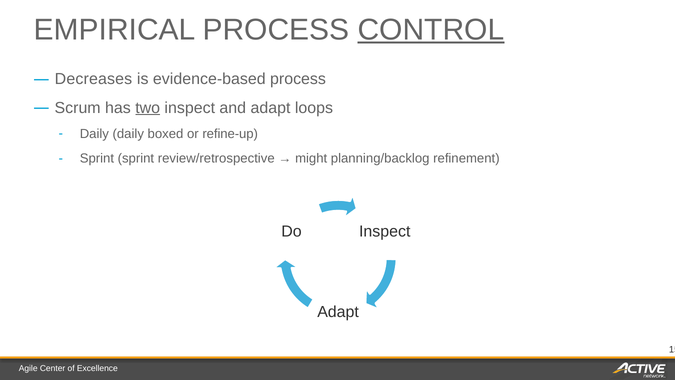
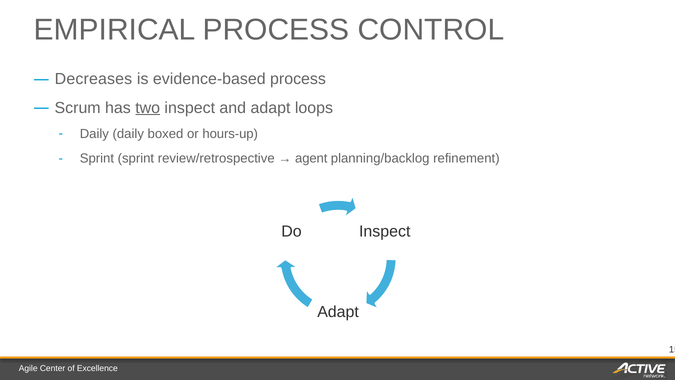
CONTROL underline: present -> none
refine-up: refine-up -> hours-up
might: might -> agent
